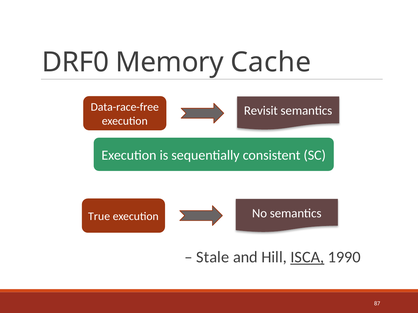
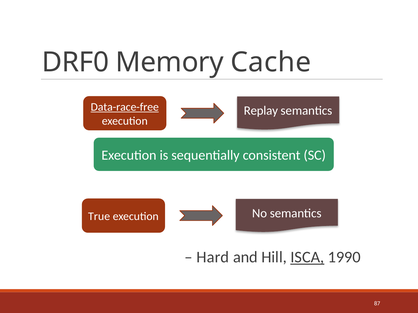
Data-race-free underline: none -> present
Revisit: Revisit -> Replay
Stale: Stale -> Hard
